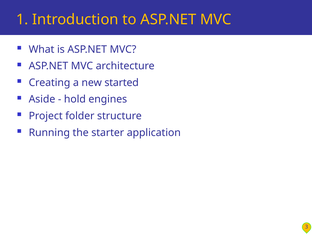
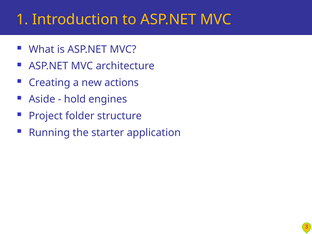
started: started -> actions
